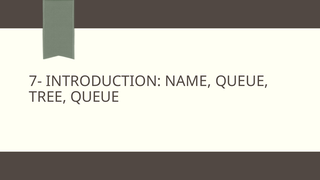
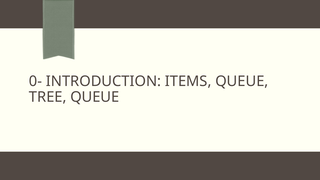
7-: 7- -> 0-
NAME: NAME -> ITEMS
